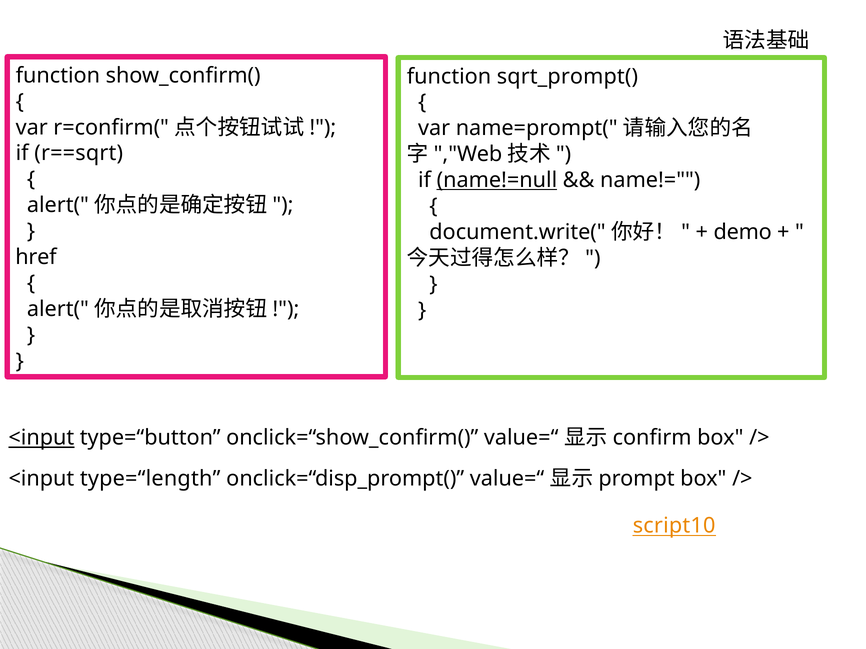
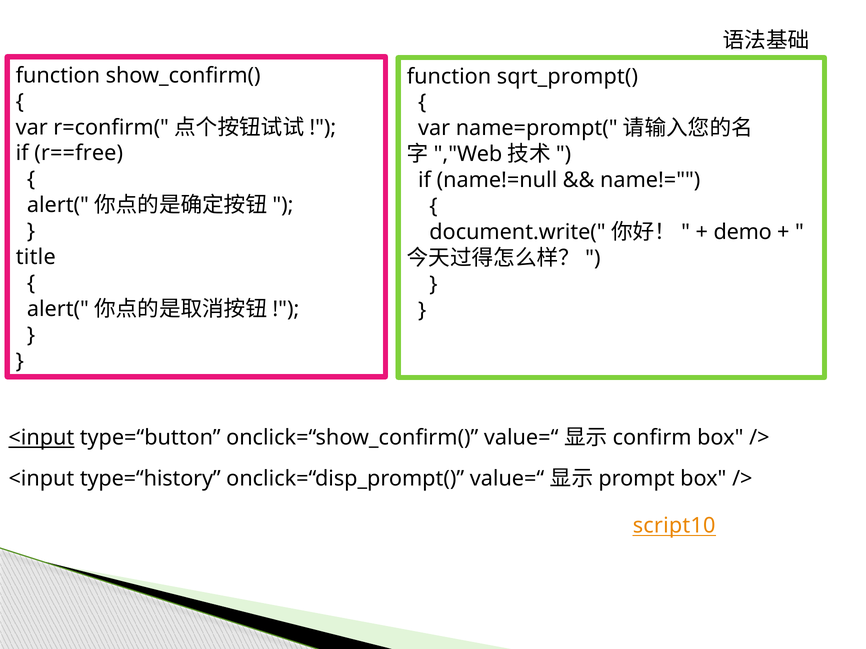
r==sqrt: r==sqrt -> r==free
name!=null underline: present -> none
href: href -> title
type=“length: type=“length -> type=“history
